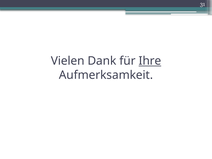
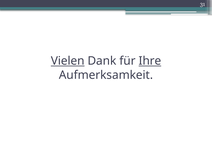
Vielen underline: none -> present
